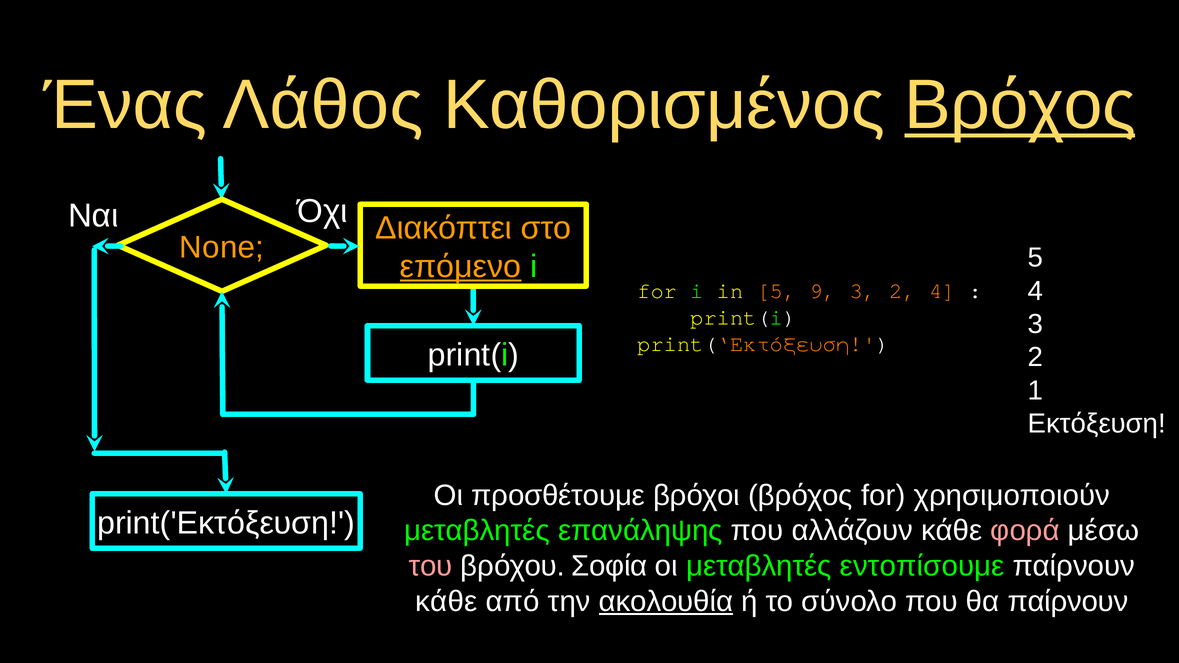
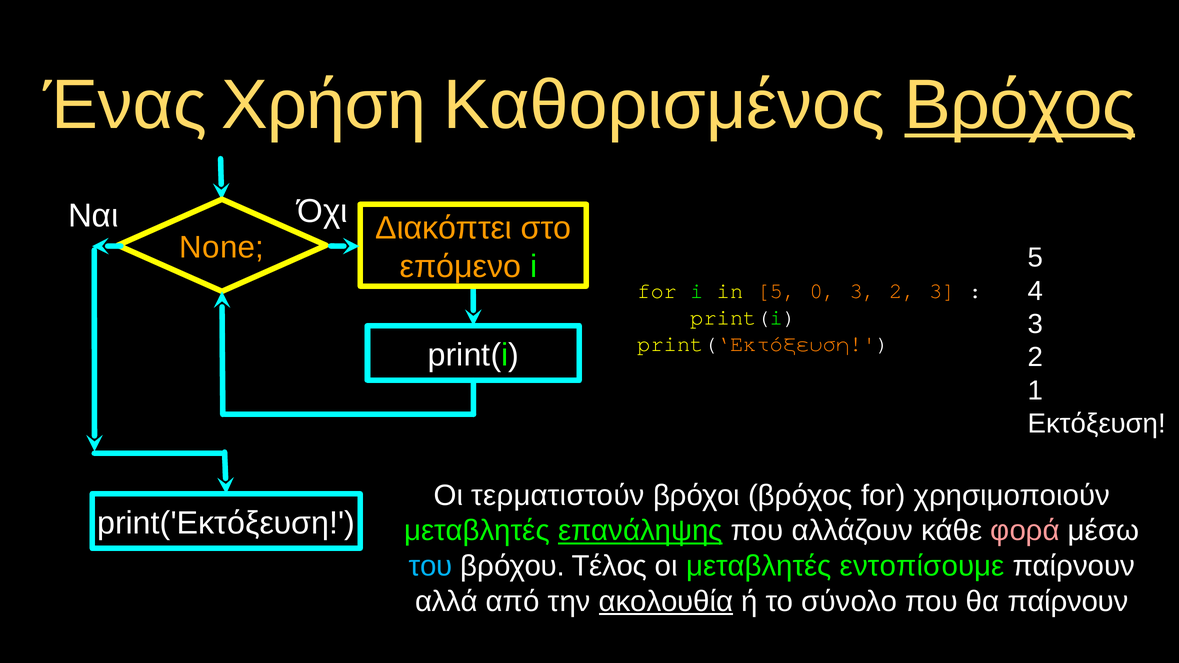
Λάθος: Λάθος -> Χρήση
επόμενο underline: present -> none
9: 9 -> 0
2 4: 4 -> 3
προσθέτουμε: προσθέτουμε -> τερματιστούν
επανάληψης underline: none -> present
του colour: pink -> light blue
Σοφία: Σοφία -> Τέλος
κάθε at (446, 602): κάθε -> αλλά
